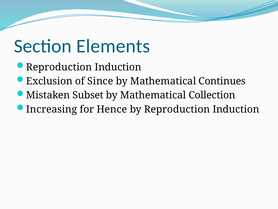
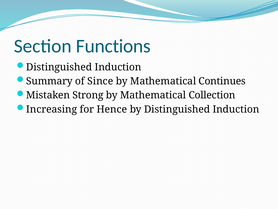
Elements: Elements -> Functions
Reproduction at (59, 67): Reproduction -> Distinguished
Exclusion: Exclusion -> Summary
Subset: Subset -> Strong
by Reproduction: Reproduction -> Distinguished
